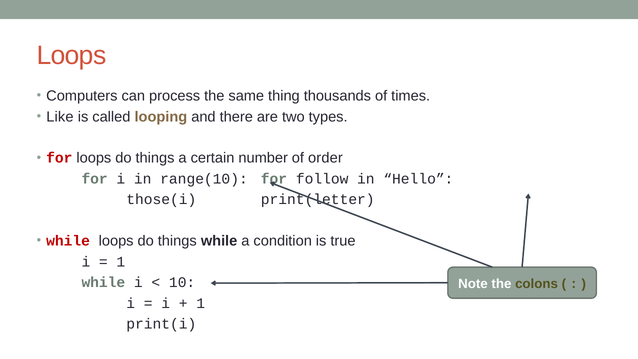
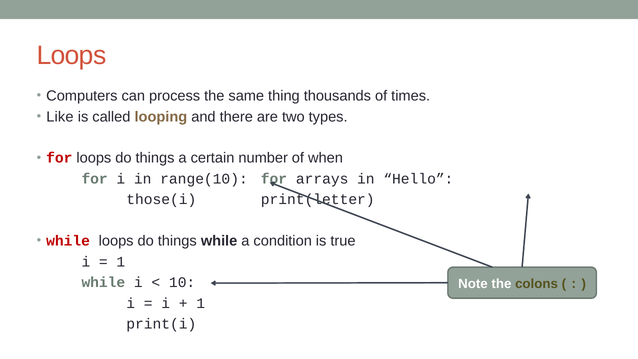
order: order -> when
follow: follow -> arrays
